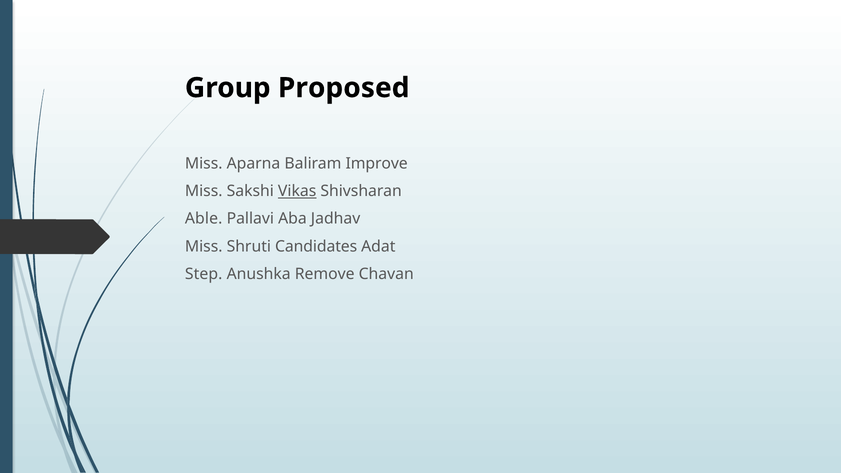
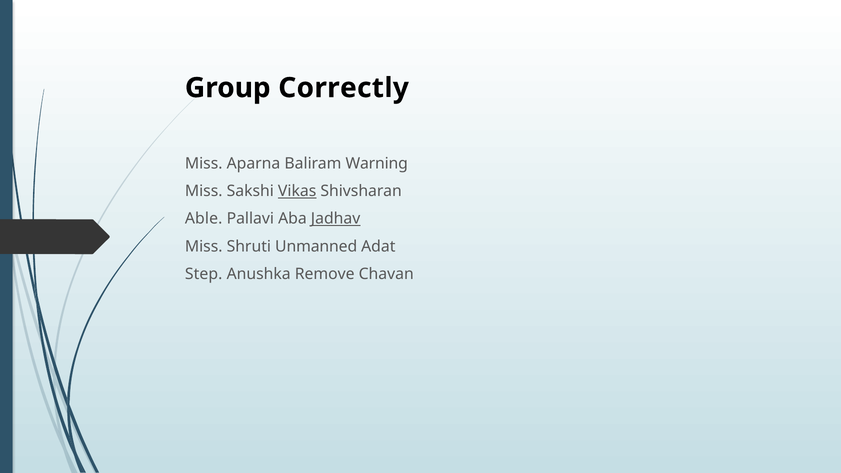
Proposed: Proposed -> Correctly
Improve: Improve -> Warning
Jadhav underline: none -> present
Candidates: Candidates -> Unmanned
